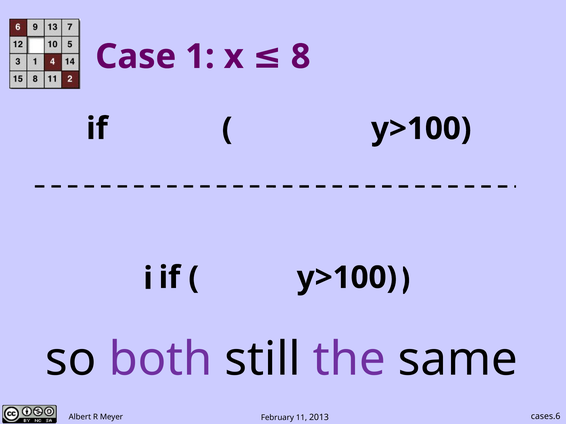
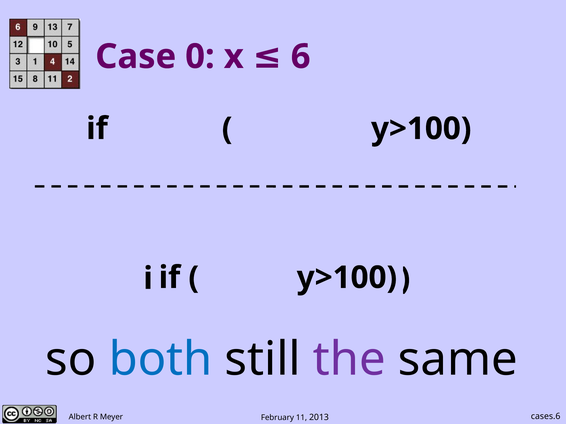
1: 1 -> 0
8: 8 -> 6
both colour: purple -> blue
